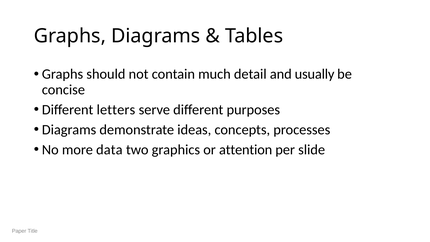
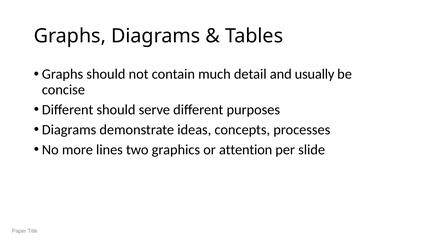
Different letters: letters -> should
data: data -> lines
